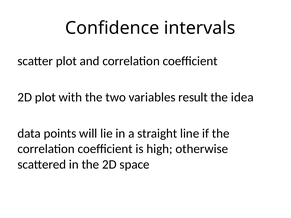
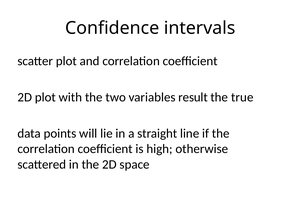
idea: idea -> true
